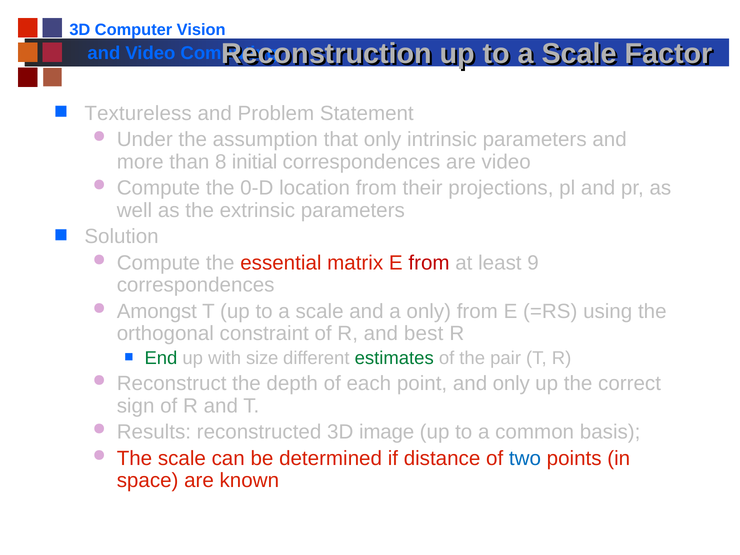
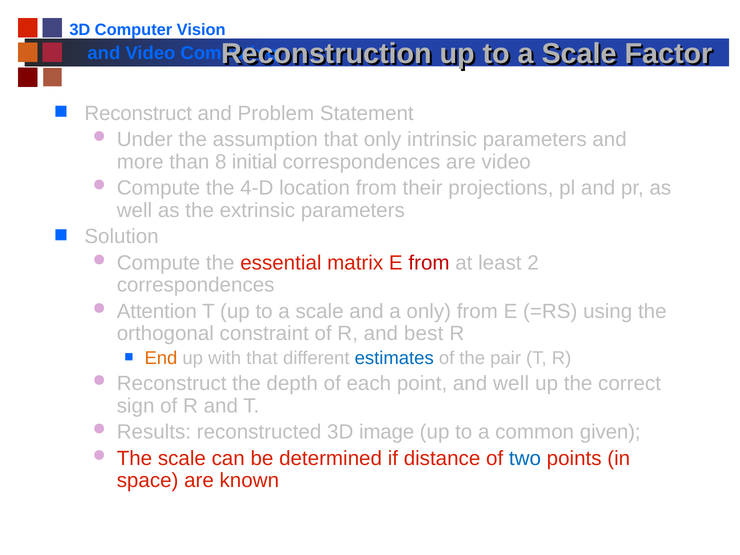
Textureless at (138, 113): Textureless -> Reconstruct
0-D: 0-D -> 4-D
9: 9 -> 2
Amongst: Amongst -> Attention
End colour: green -> orange
with size: size -> that
estimates colour: green -> blue
and only: only -> well
basis: basis -> given
